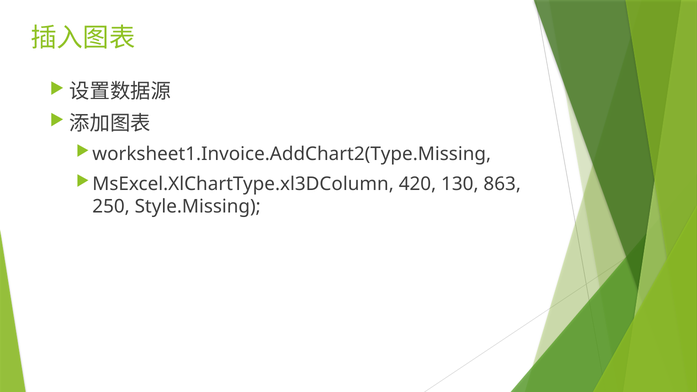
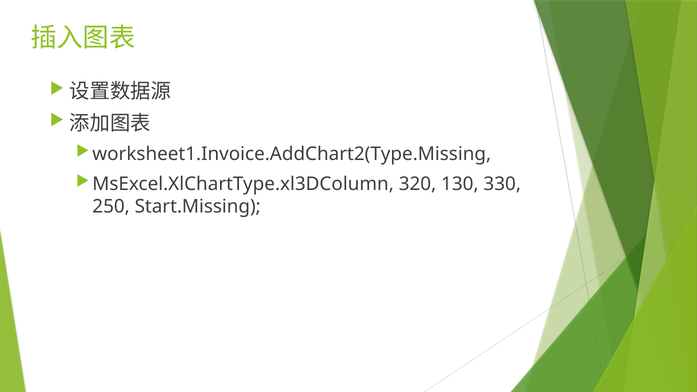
420: 420 -> 320
863: 863 -> 330
Style.Missing: Style.Missing -> Start.Missing
